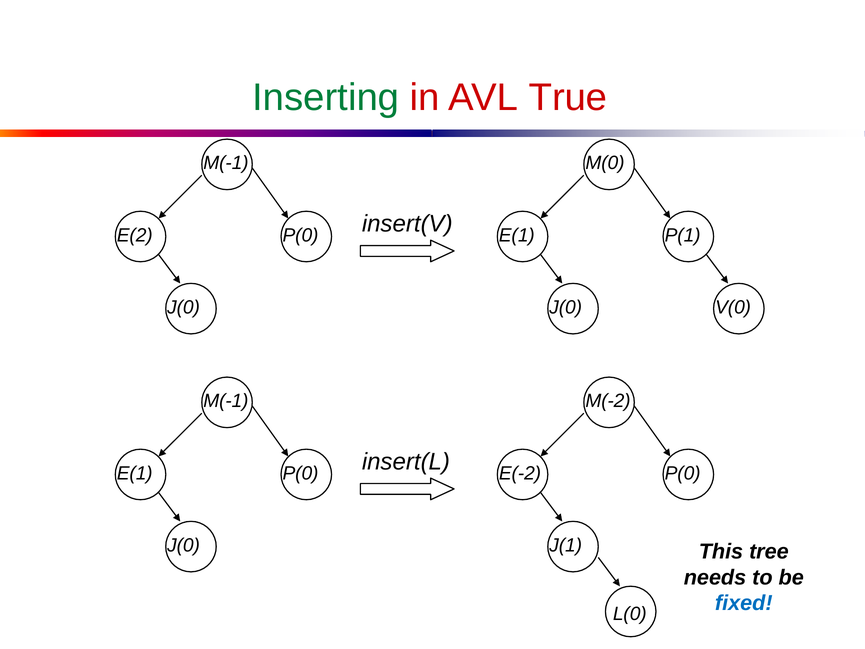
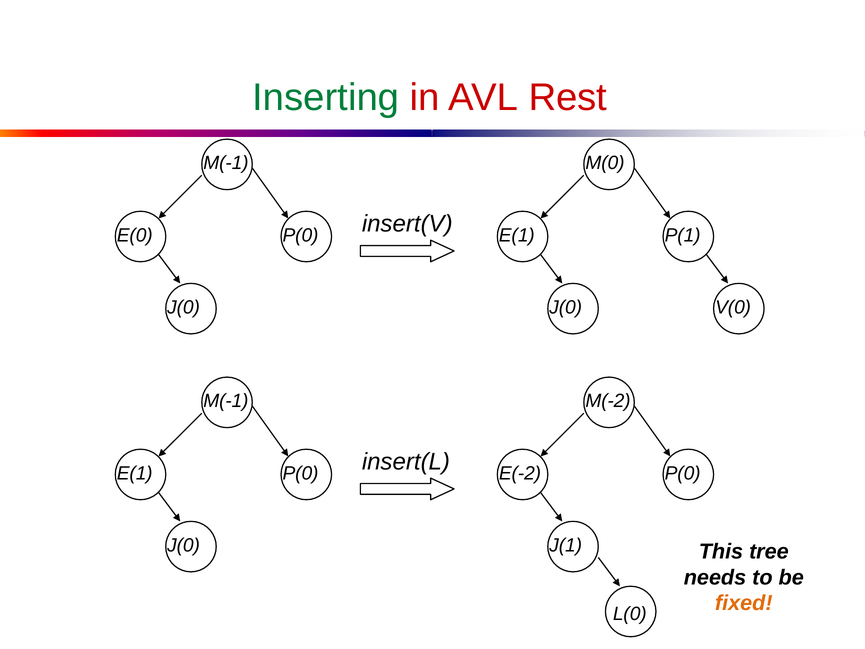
True: True -> Rest
E(2: E(2 -> E(0
fixed colour: blue -> orange
